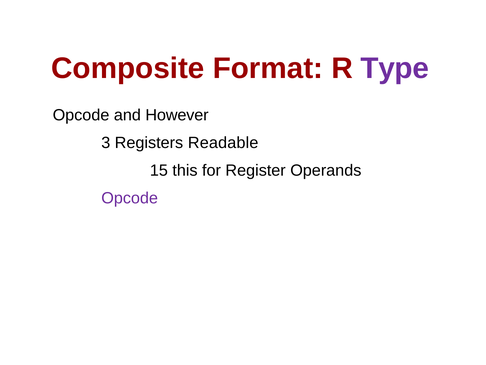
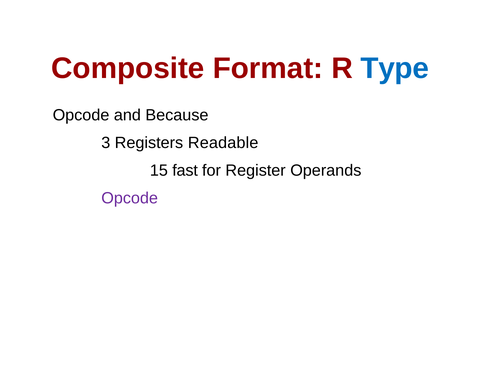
Type colour: purple -> blue
However: However -> Because
this: this -> fast
